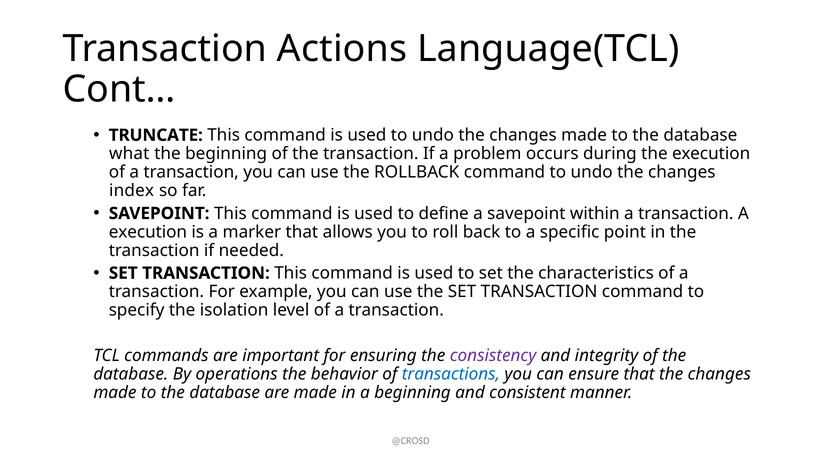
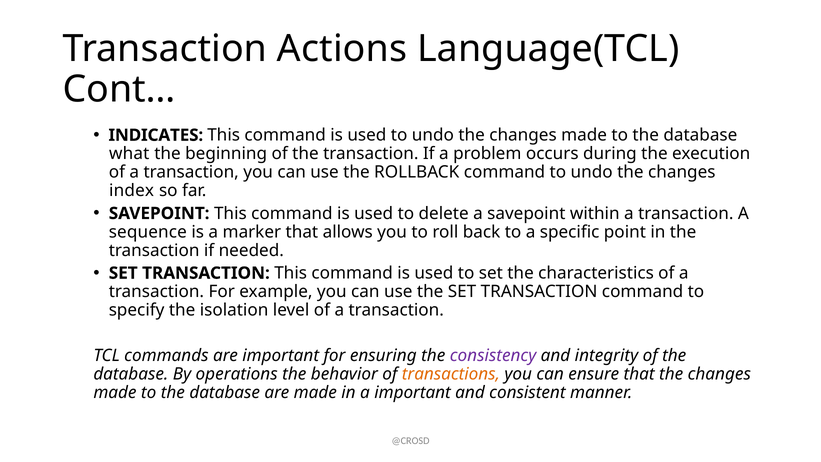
TRUNCATE: TRUNCATE -> INDICATES
define: define -> delete
execution at (148, 232): execution -> sequence
transactions colour: blue -> orange
a beginning: beginning -> important
